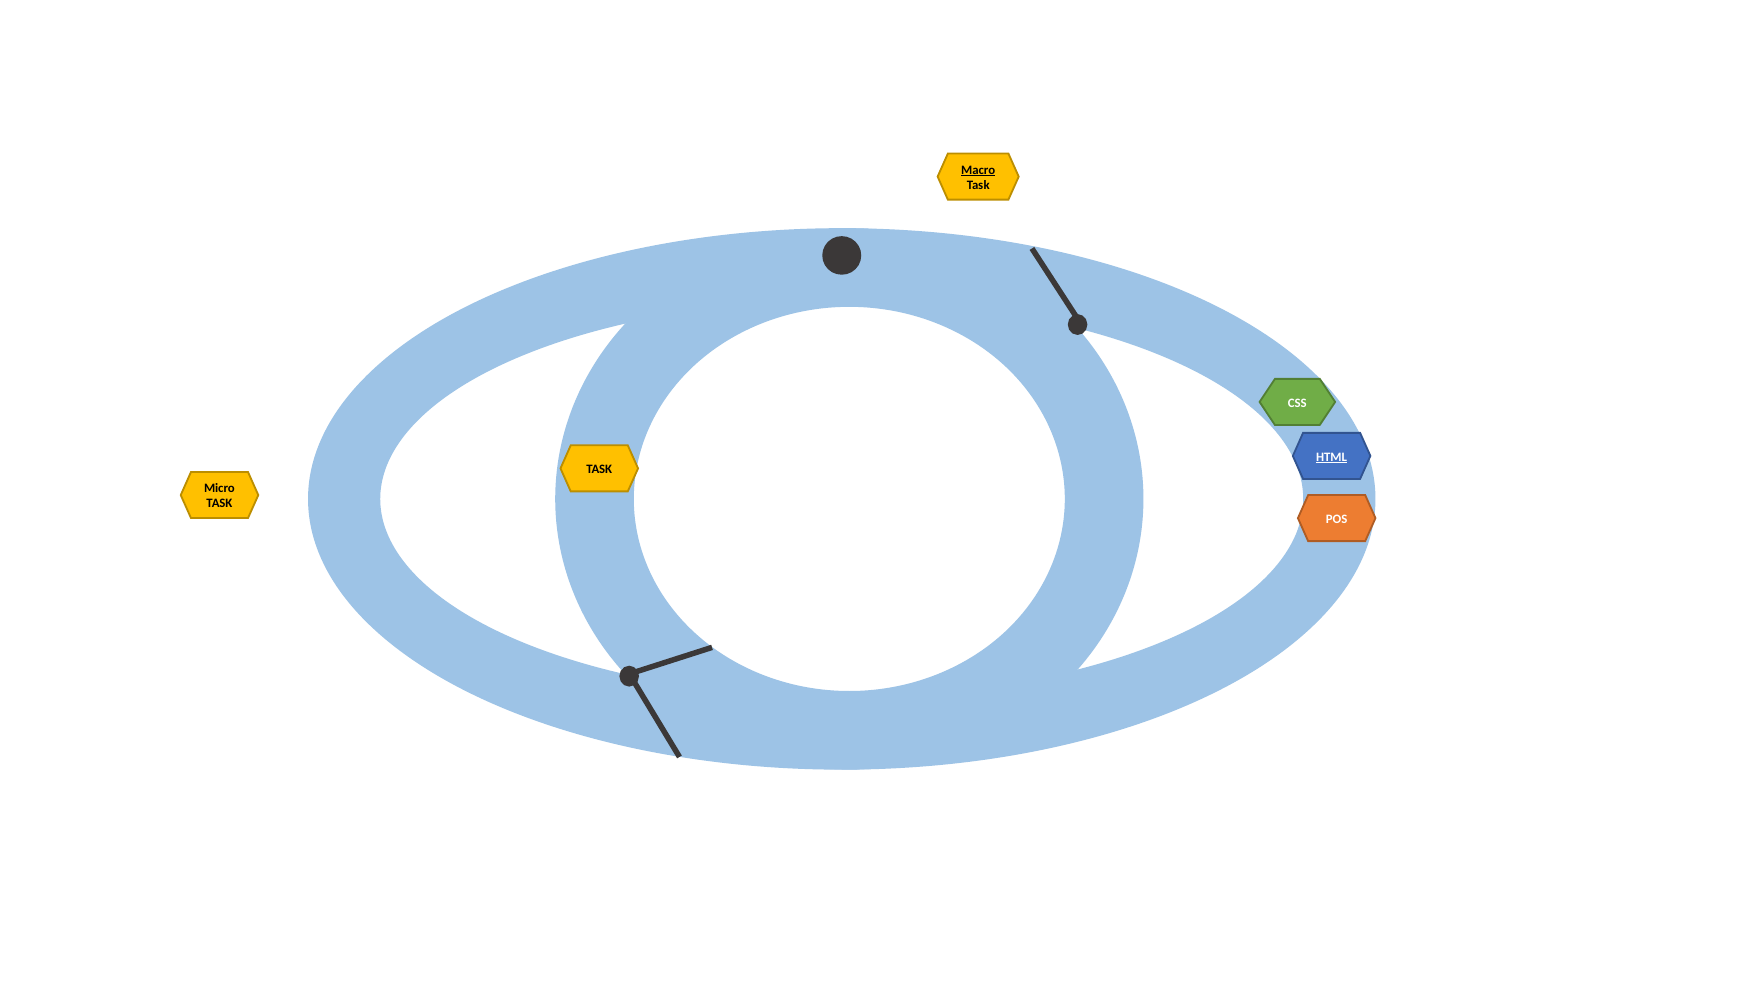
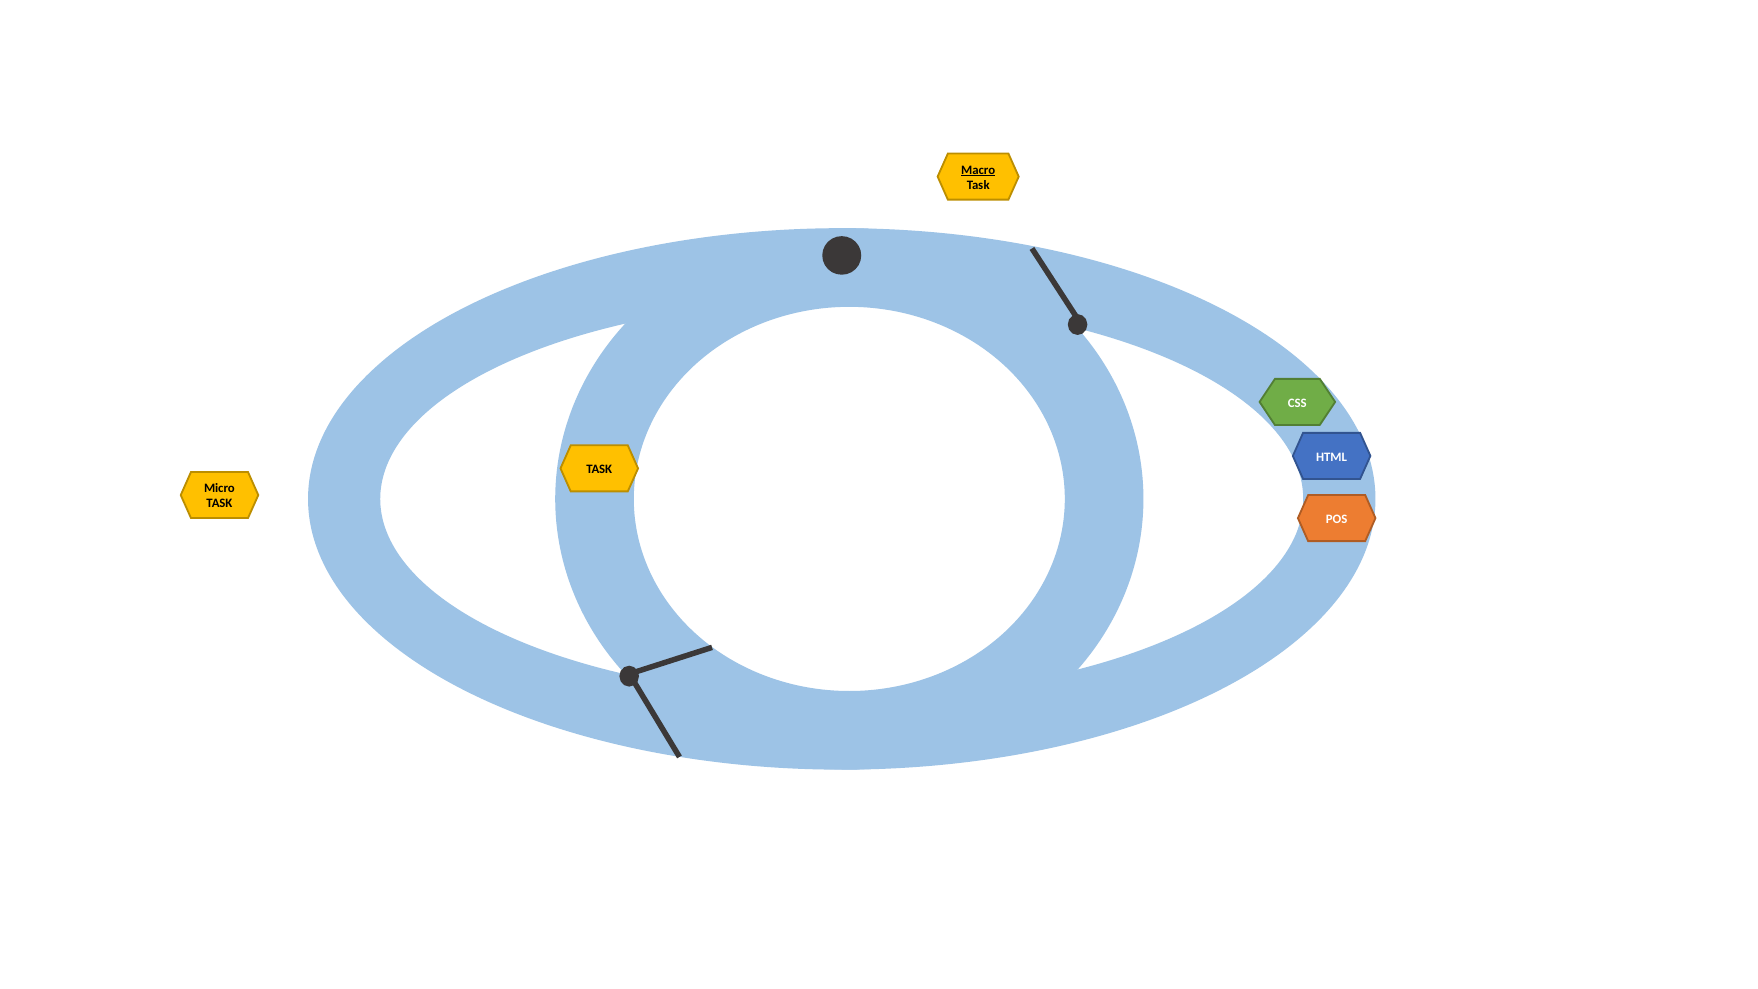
HTML underline: present -> none
